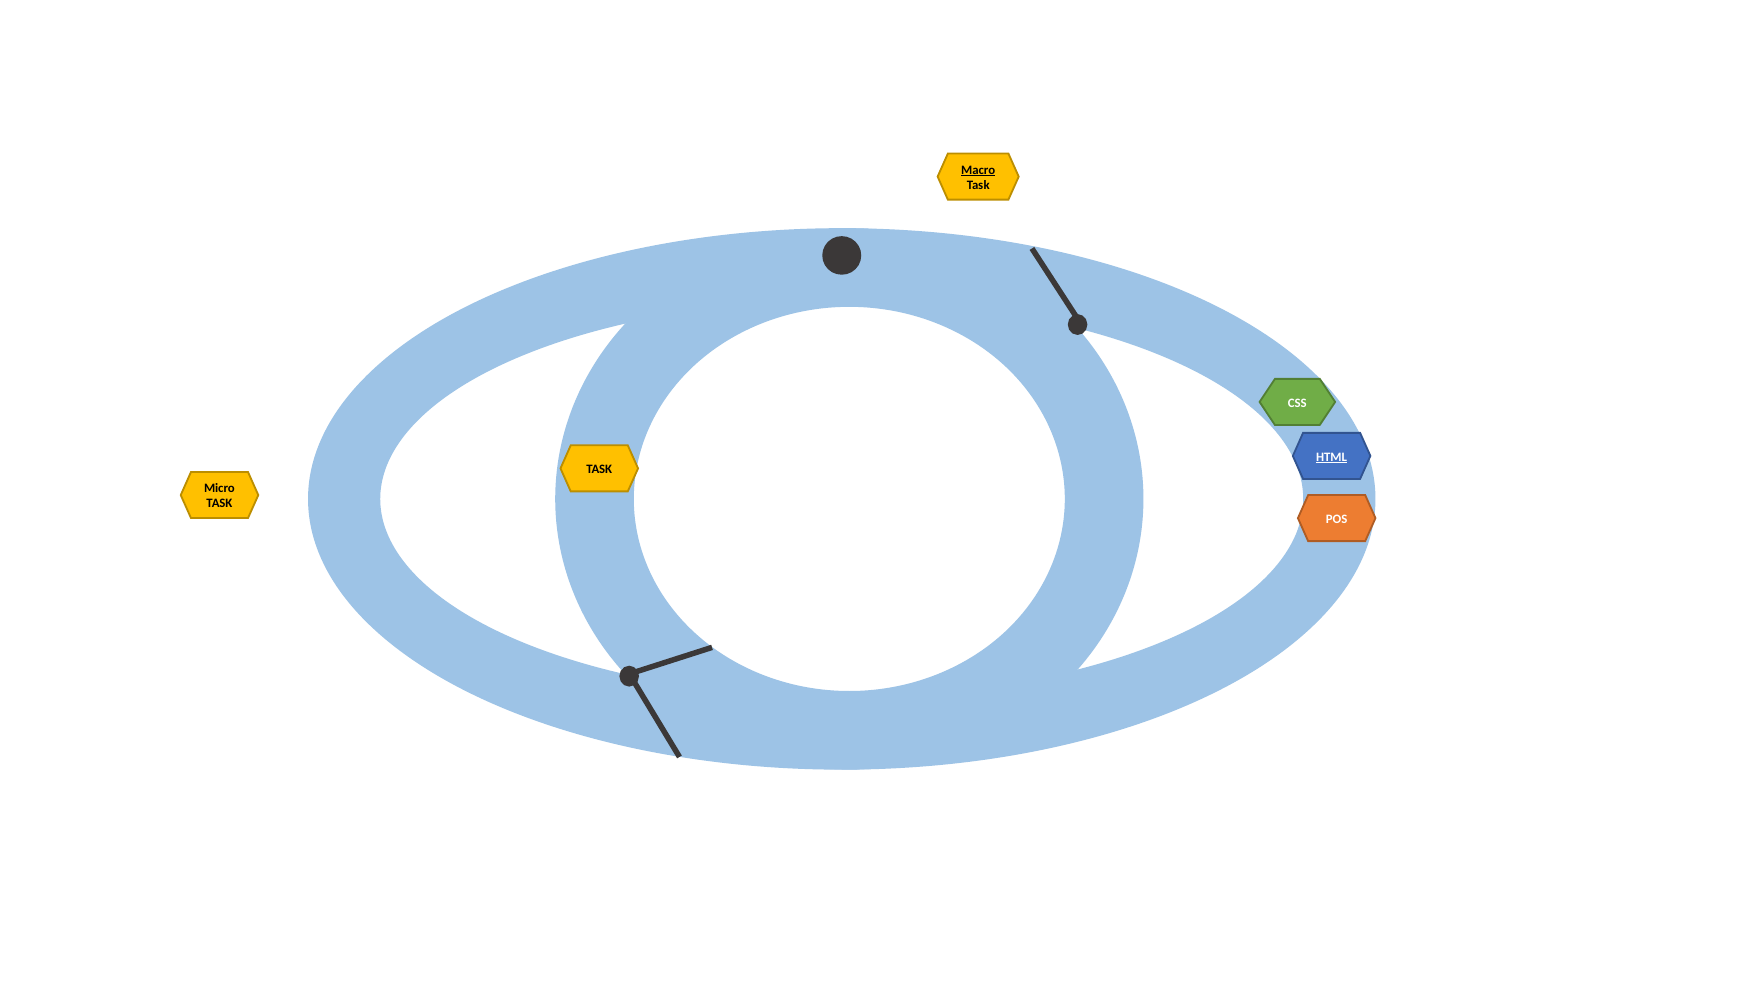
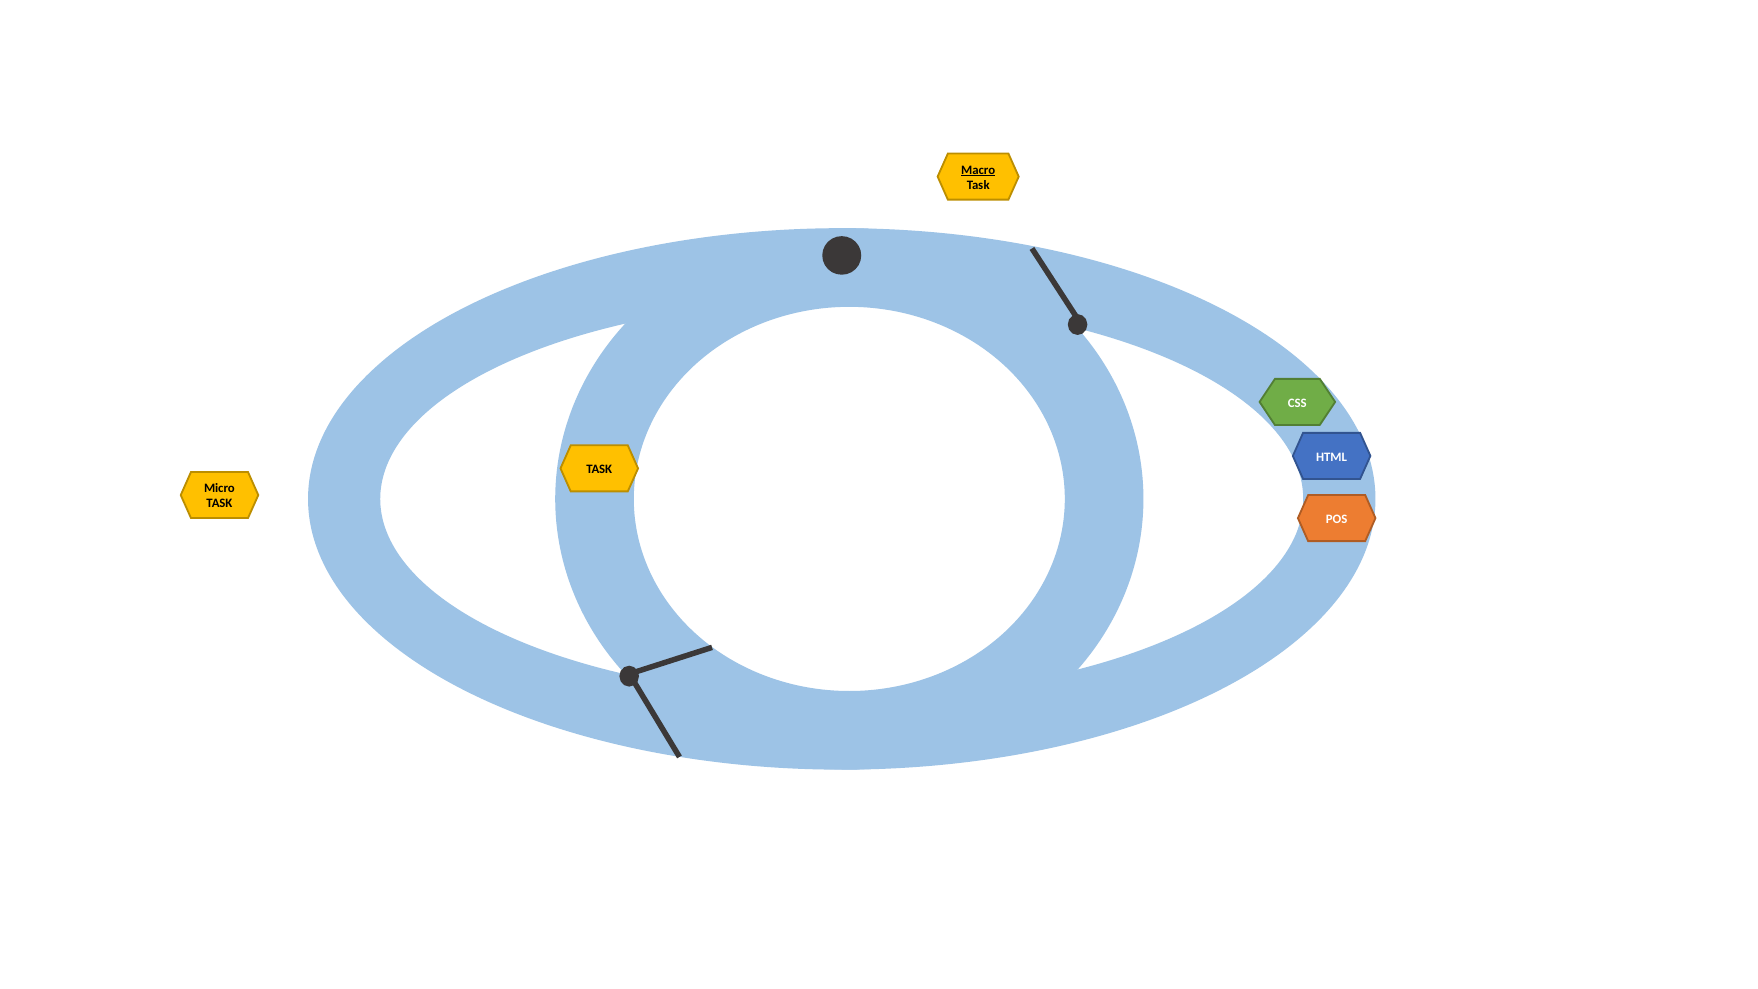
HTML underline: present -> none
